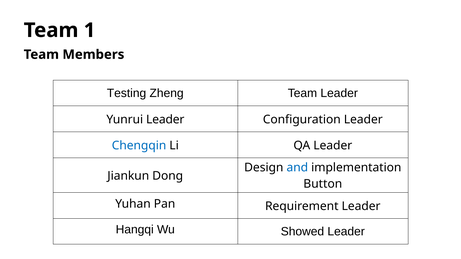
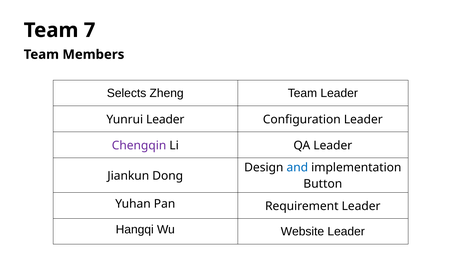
1: 1 -> 7
Testing: Testing -> Selects
Chengqin colour: blue -> purple
Showed: Showed -> Website
